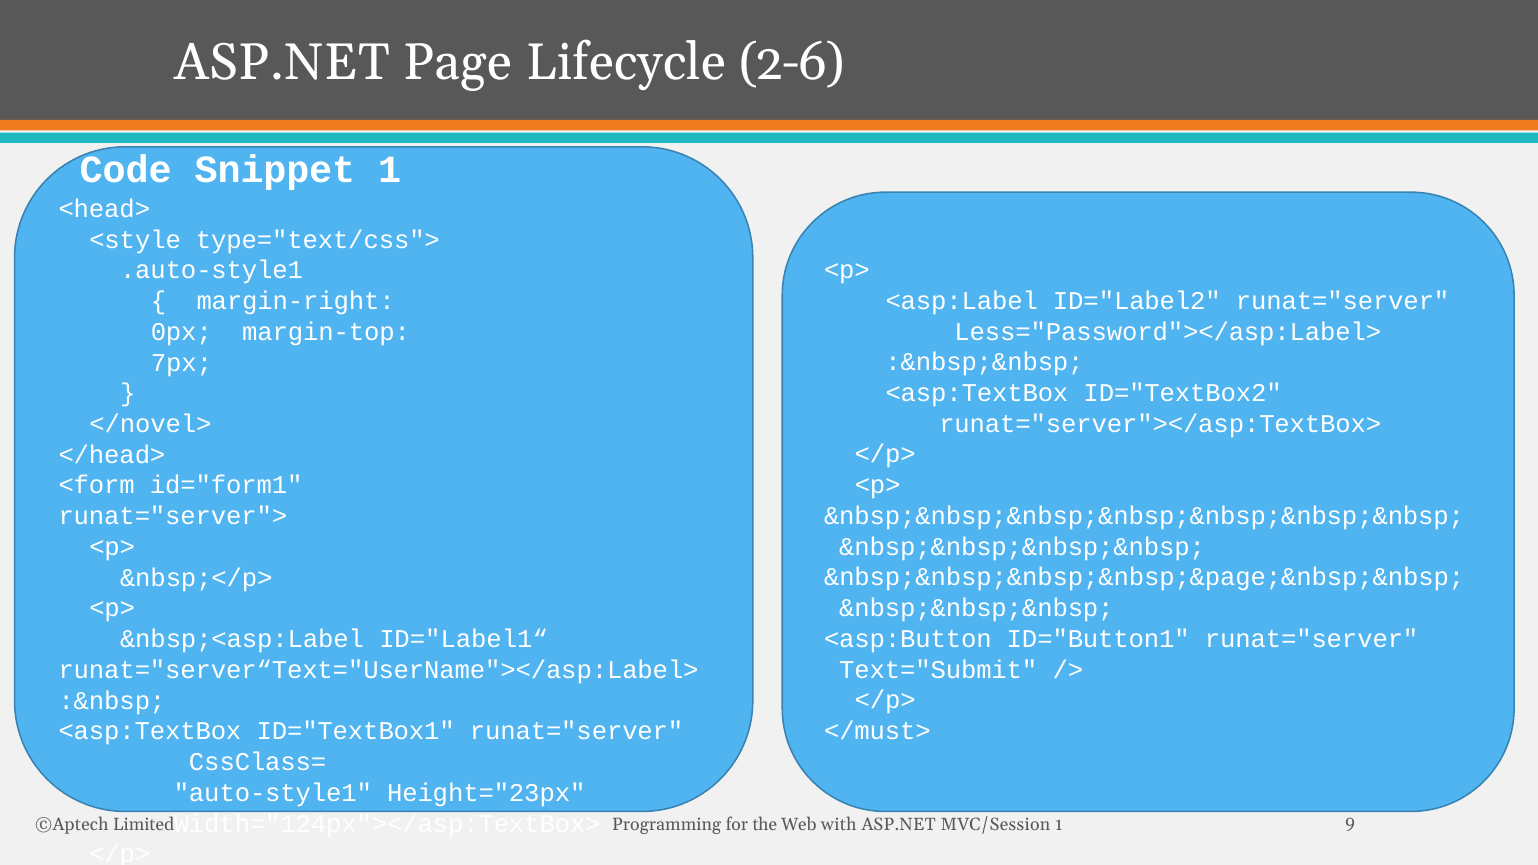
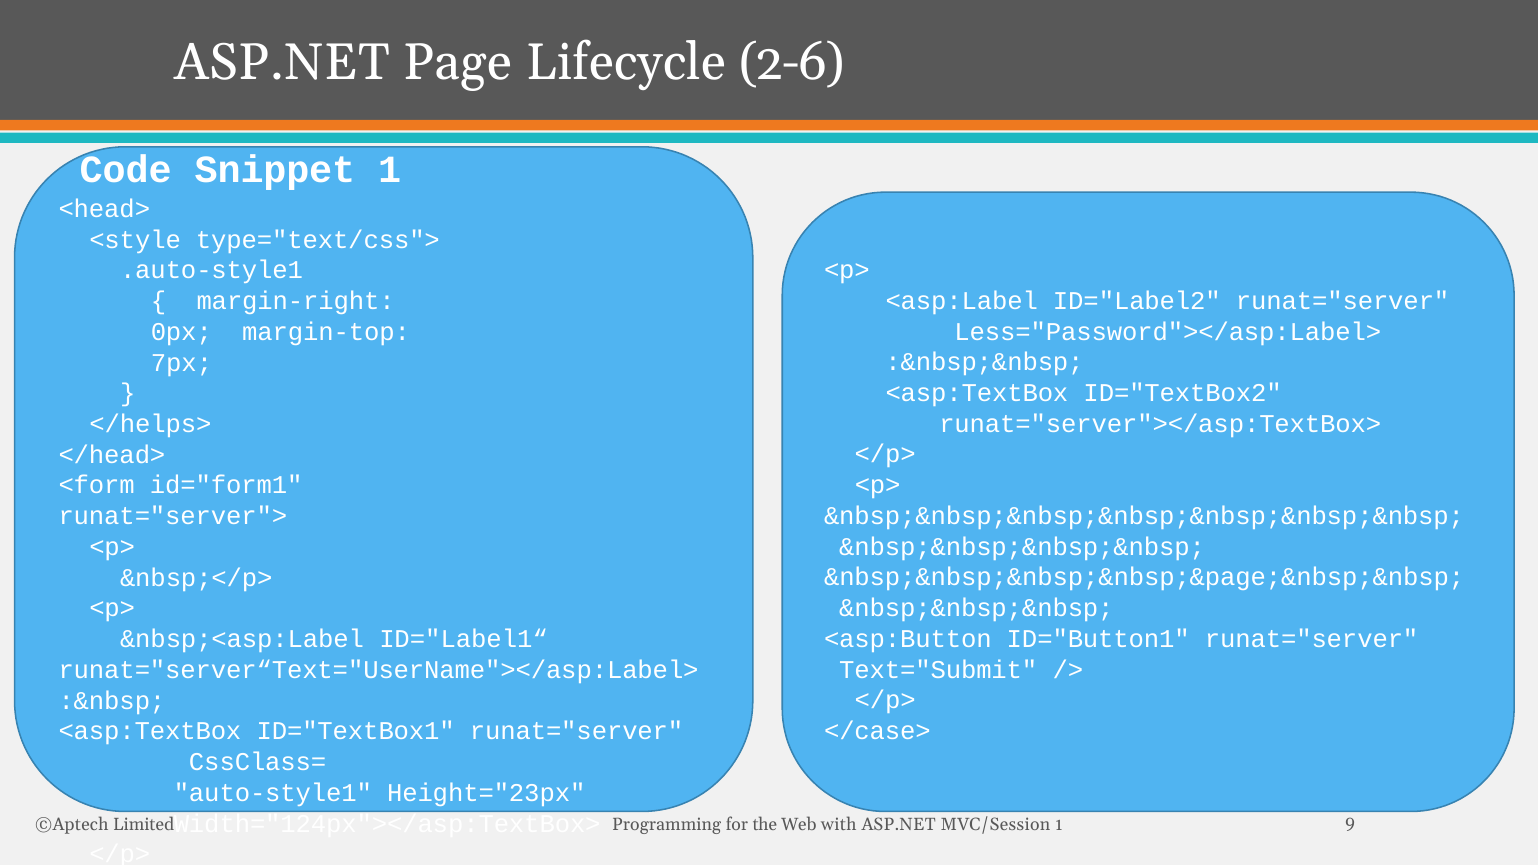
</novel>: </novel> -> </helps>
</must>: </must> -> </case>
